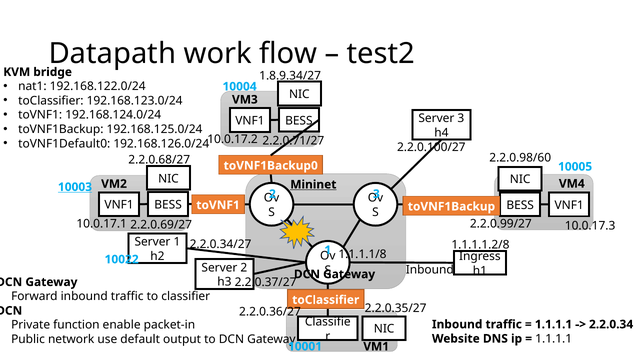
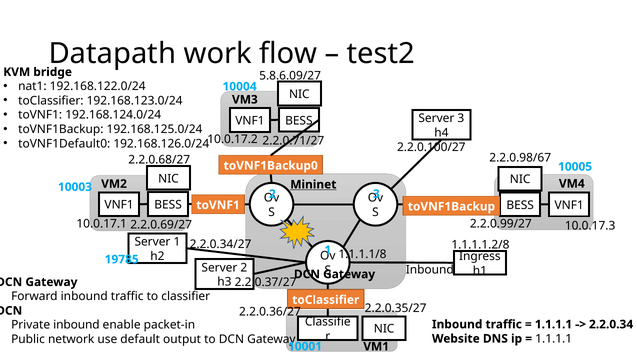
1.8.9.34/27: 1.8.9.34/27 -> 5.8.6.09/27
2.2.0.98/60: 2.2.0.98/60 -> 2.2.0.98/67
10003 underline: present -> none
10022: 10022 -> 19785
Private function: function -> inbound
